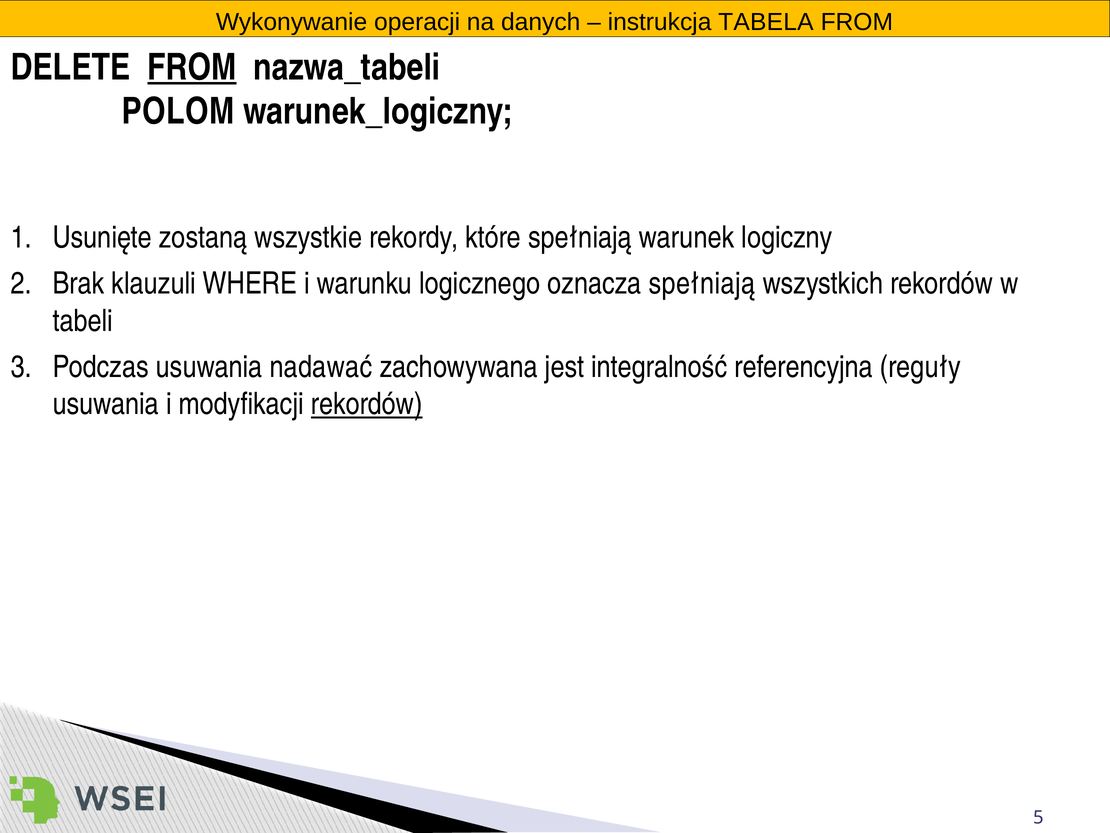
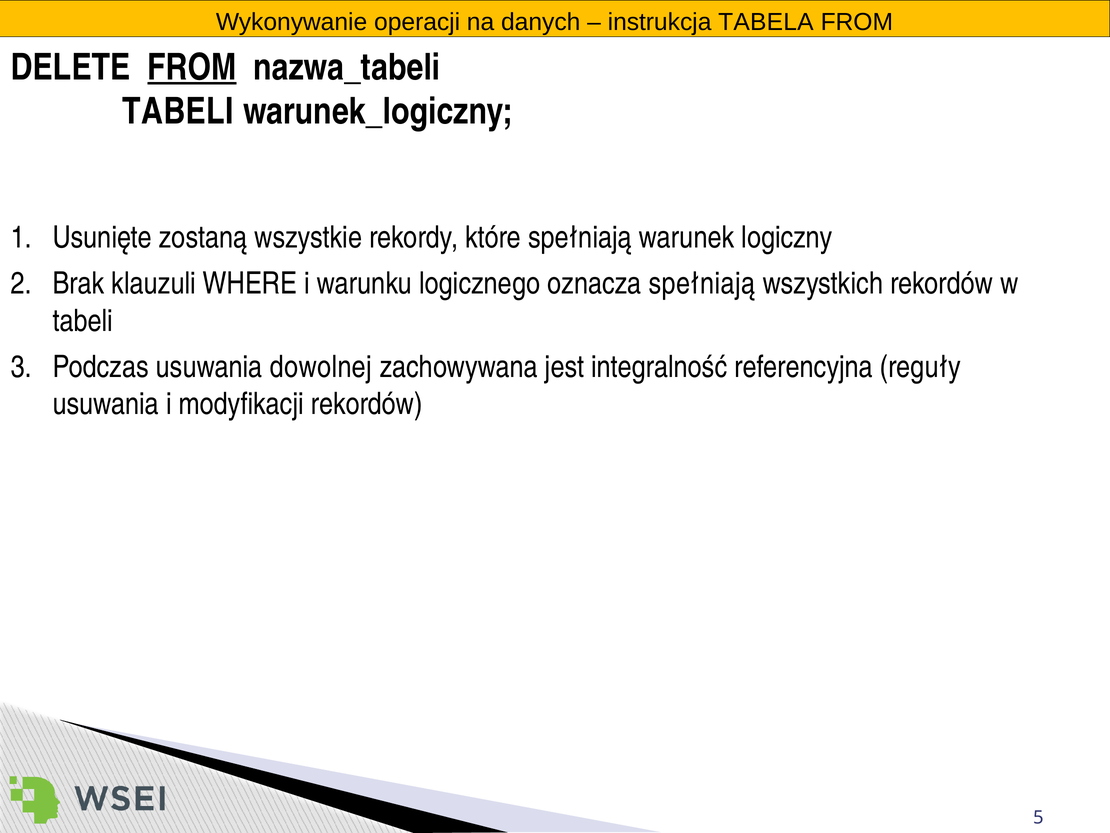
POLOM at (178, 112): POLOM -> TABELI
nadawać: nadawać -> dowolnej
rekordów at (367, 404) underline: present -> none
